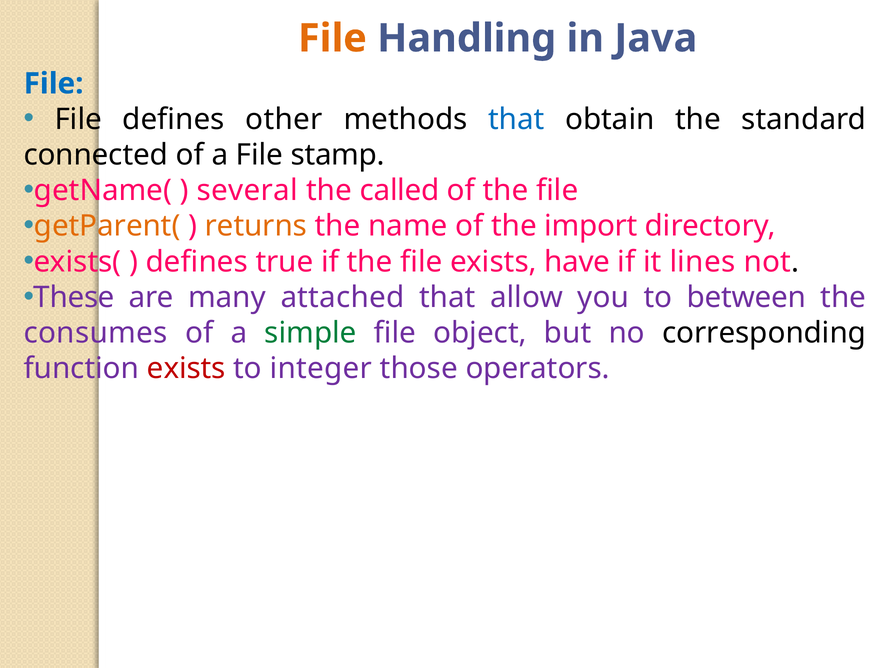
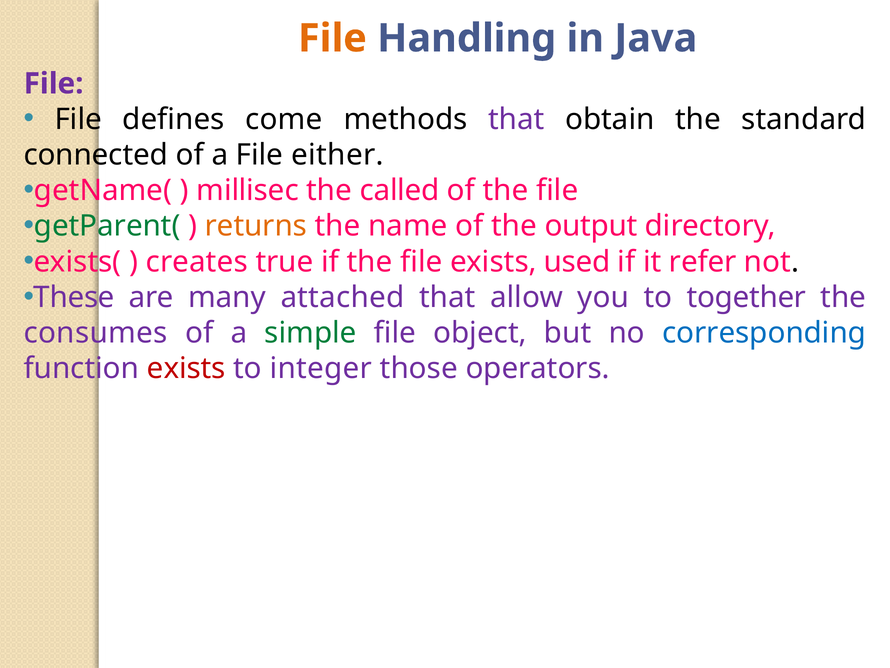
File at (54, 84) colour: blue -> purple
other: other -> come
that at (516, 119) colour: blue -> purple
stamp: stamp -> either
several: several -> millisec
getParent( colour: orange -> green
import: import -> output
defines at (197, 262): defines -> creates
have: have -> used
lines: lines -> refer
between: between -> together
corresponding colour: black -> blue
